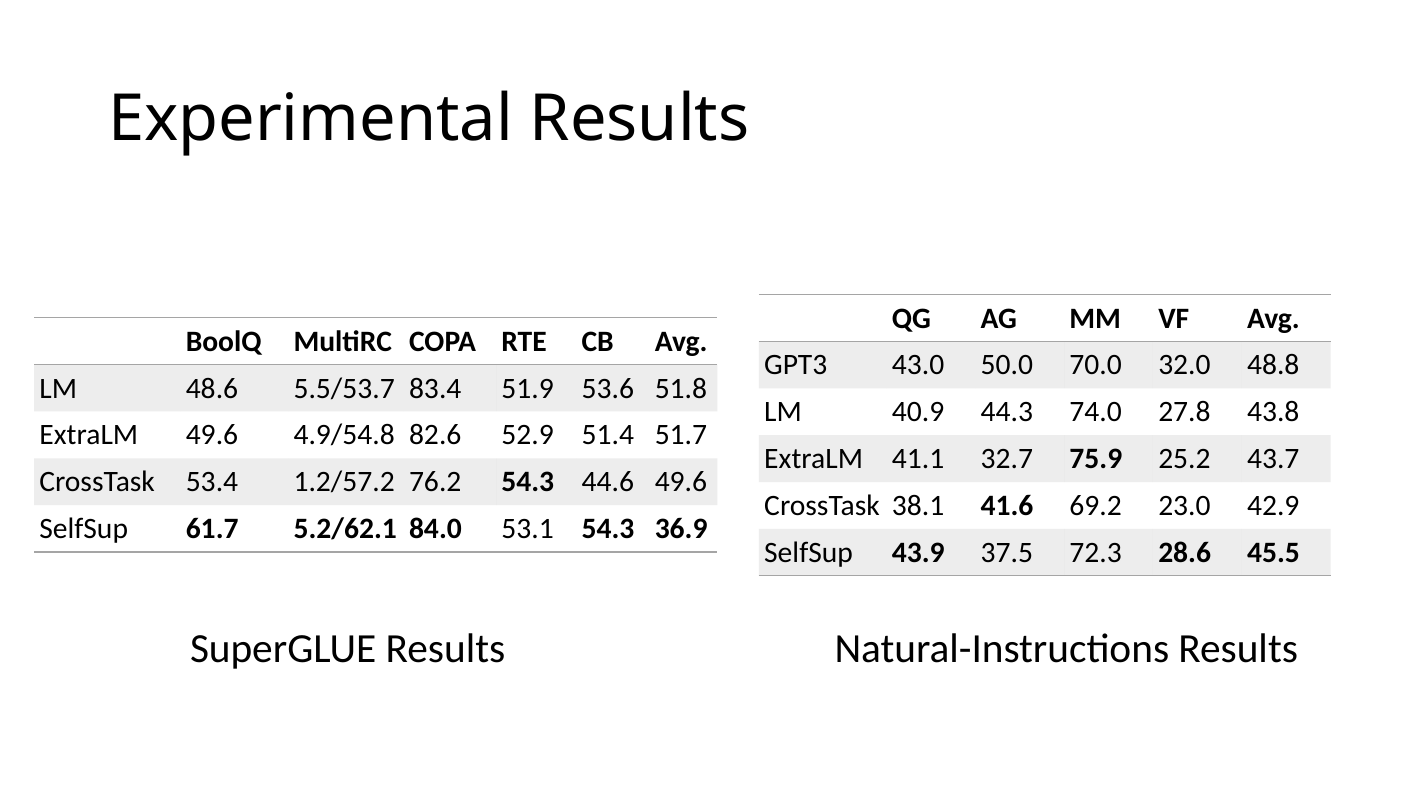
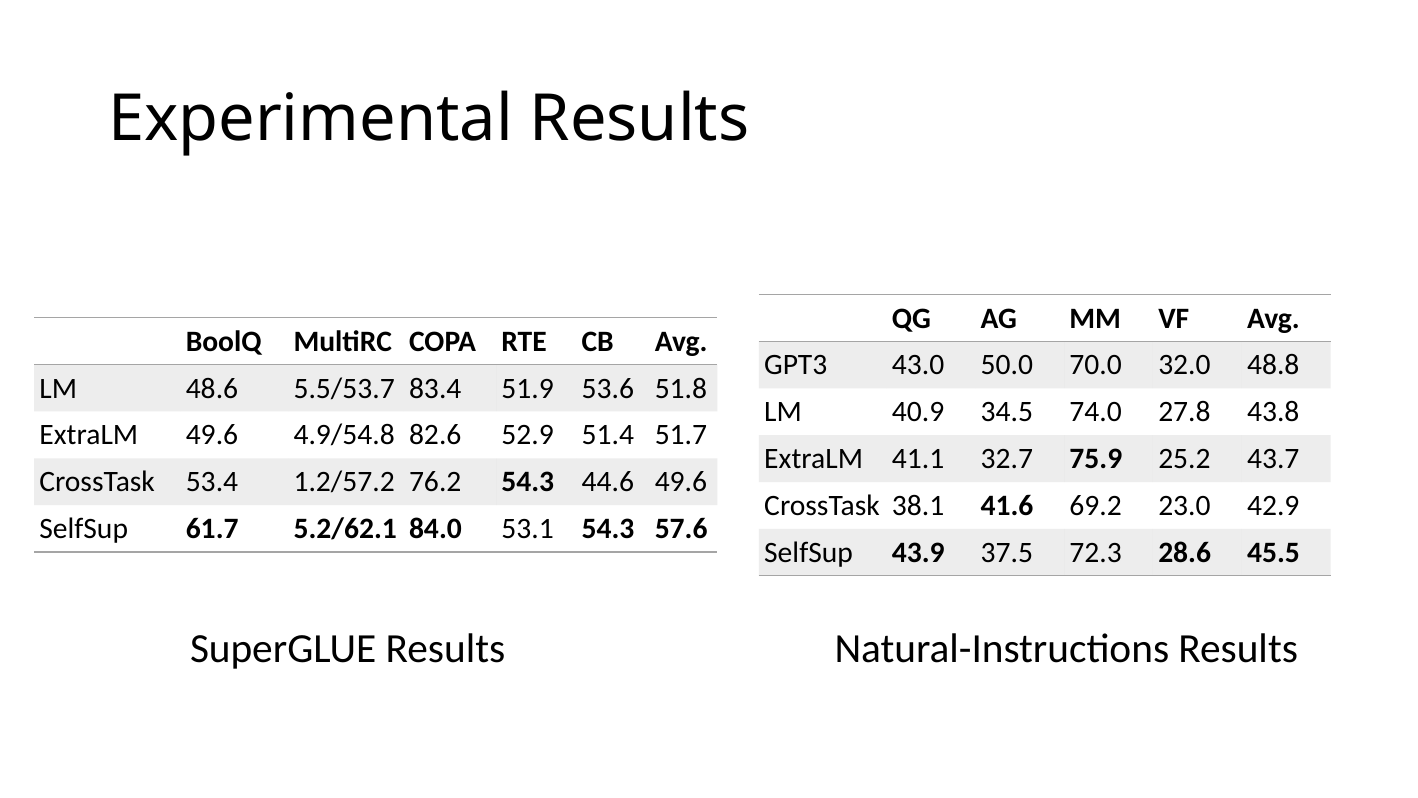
44.3: 44.3 -> 34.5
36.9: 36.9 -> 57.6
